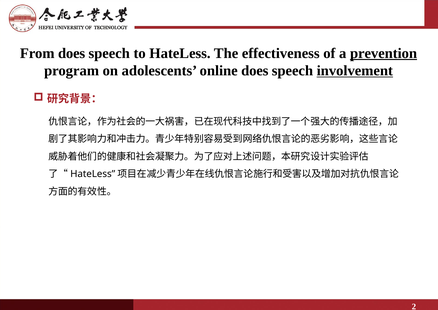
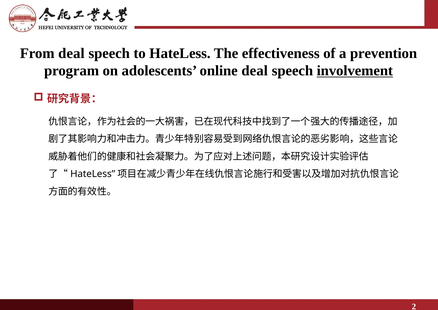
From does: does -> deal
prevention underline: present -> none
online does: does -> deal
